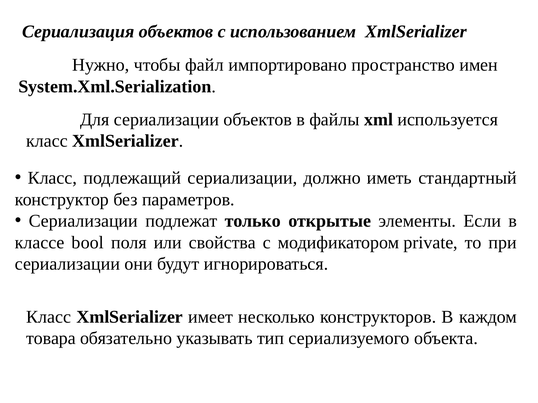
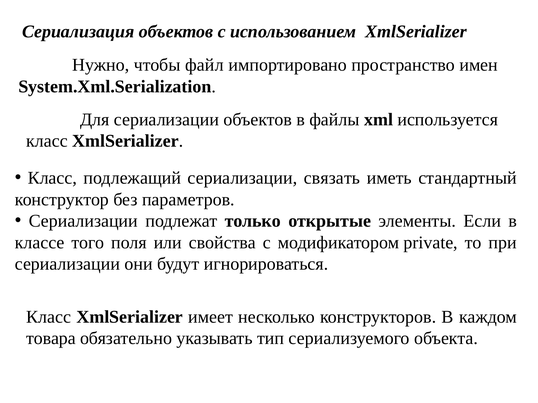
должно: должно -> связать
bool: bool -> того
